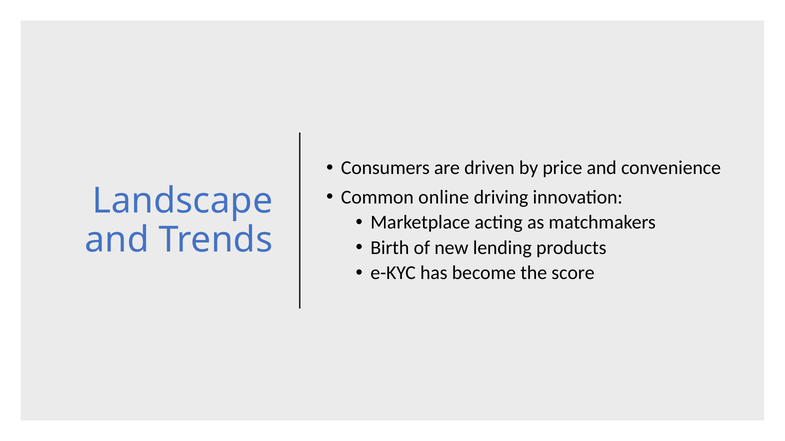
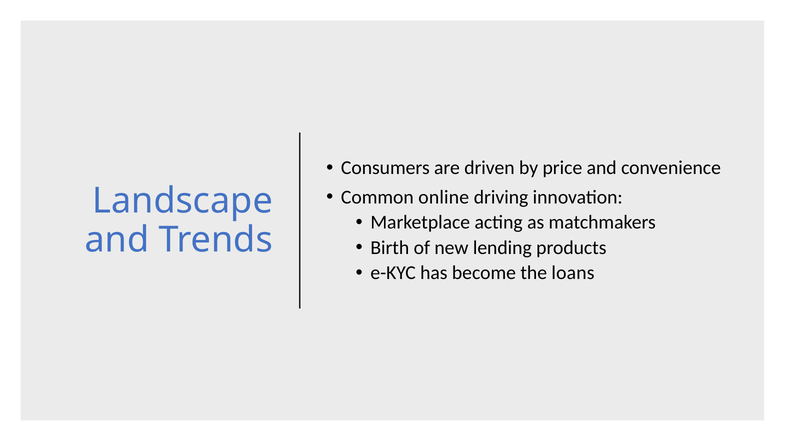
score: score -> loans
